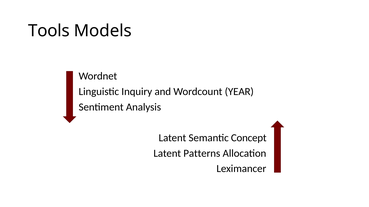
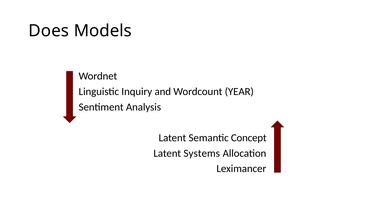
Tools: Tools -> Does
Patterns: Patterns -> Systems
